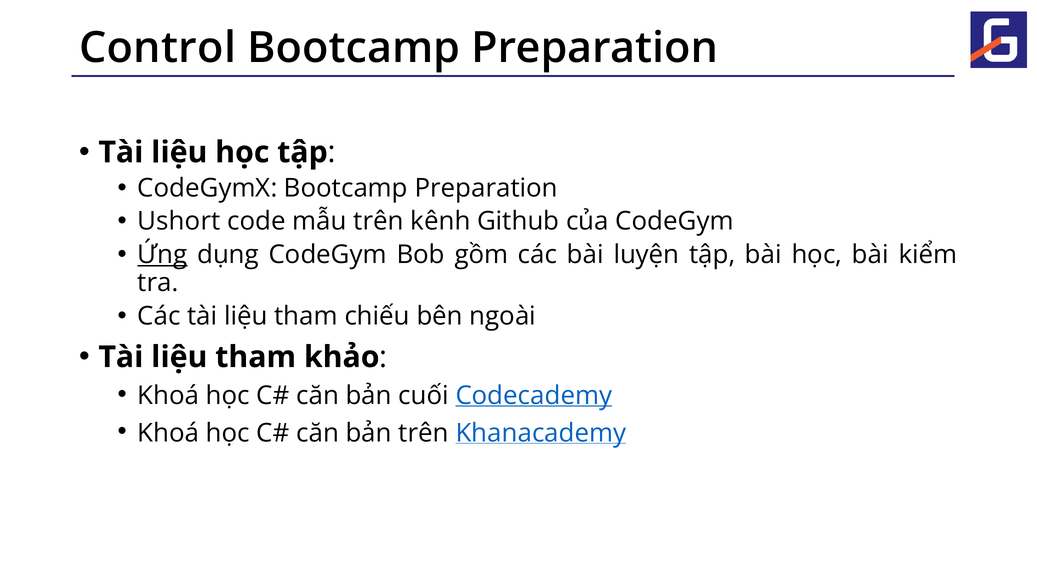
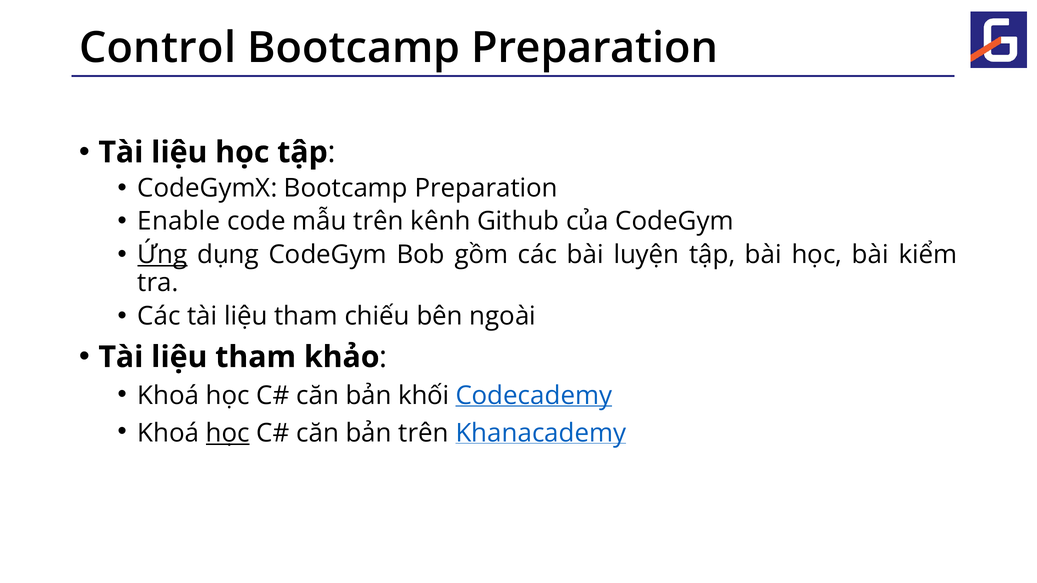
Ushort: Ushort -> Enable
cuối: cuối -> khối
học at (228, 433) underline: none -> present
